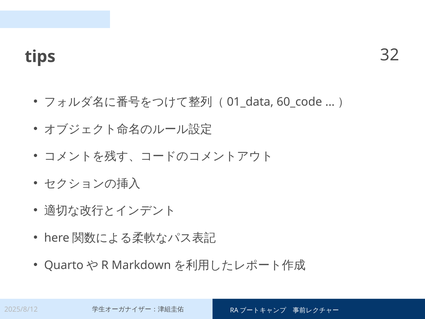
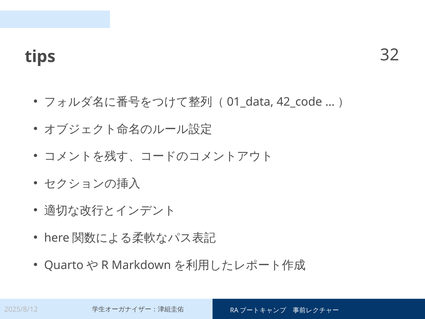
60_code: 60_code -> 42_code
